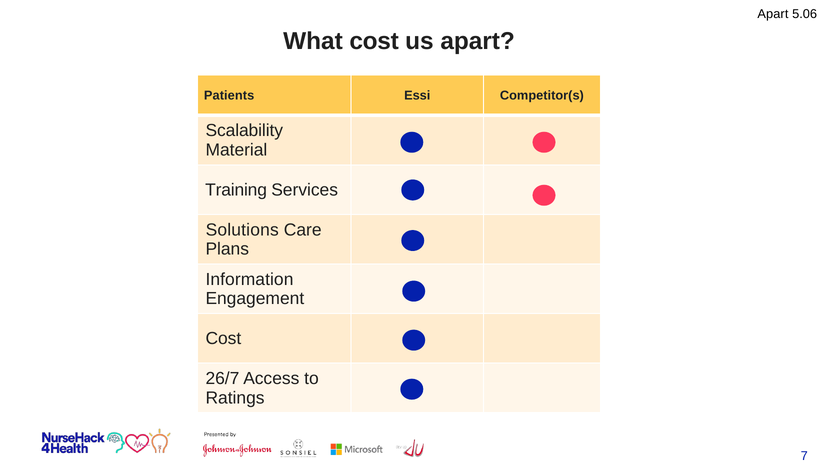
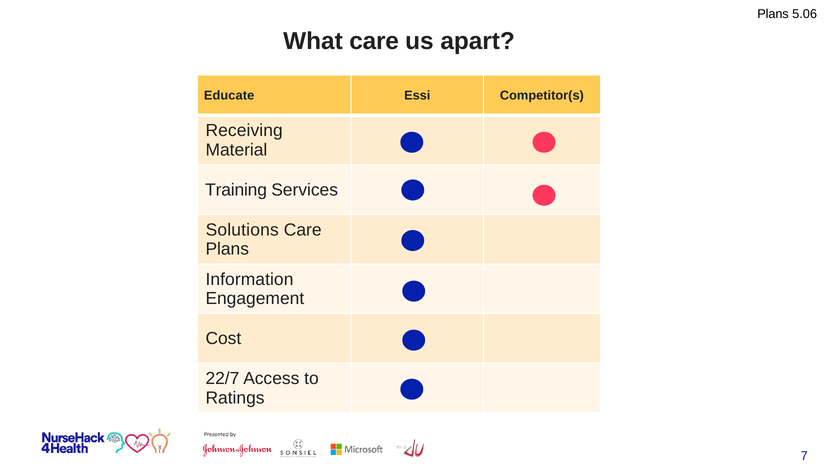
Apart at (773, 14): Apart -> Plans
What cost: cost -> care
Patients: Patients -> Educate
Scalability: Scalability -> Receiving
26/7: 26/7 -> 22/7
